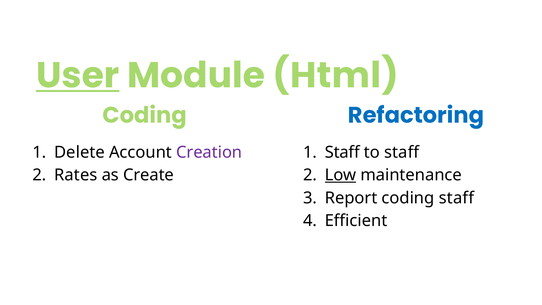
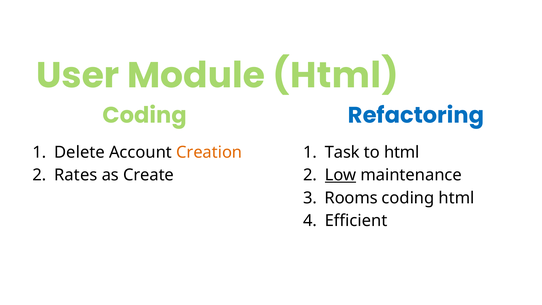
User underline: present -> none
Creation colour: purple -> orange
Staff at (342, 152): Staff -> Task
to staff: staff -> html
Report: Report -> Rooms
coding staff: staff -> html
